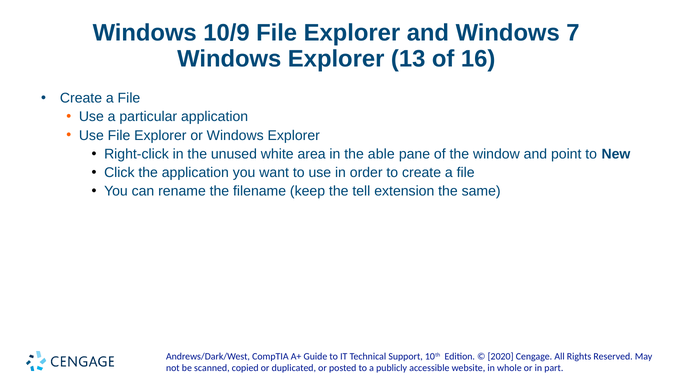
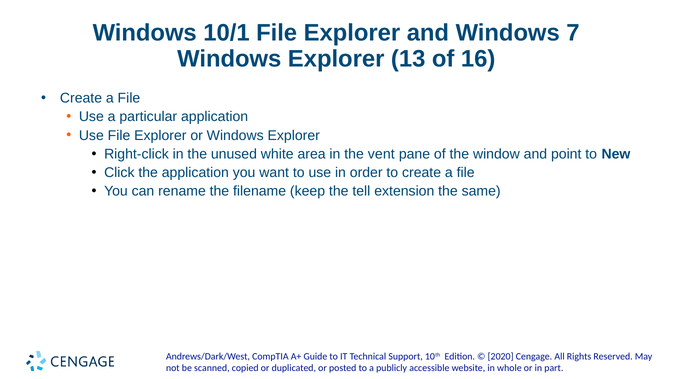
10/9: 10/9 -> 10/1
able: able -> vent
